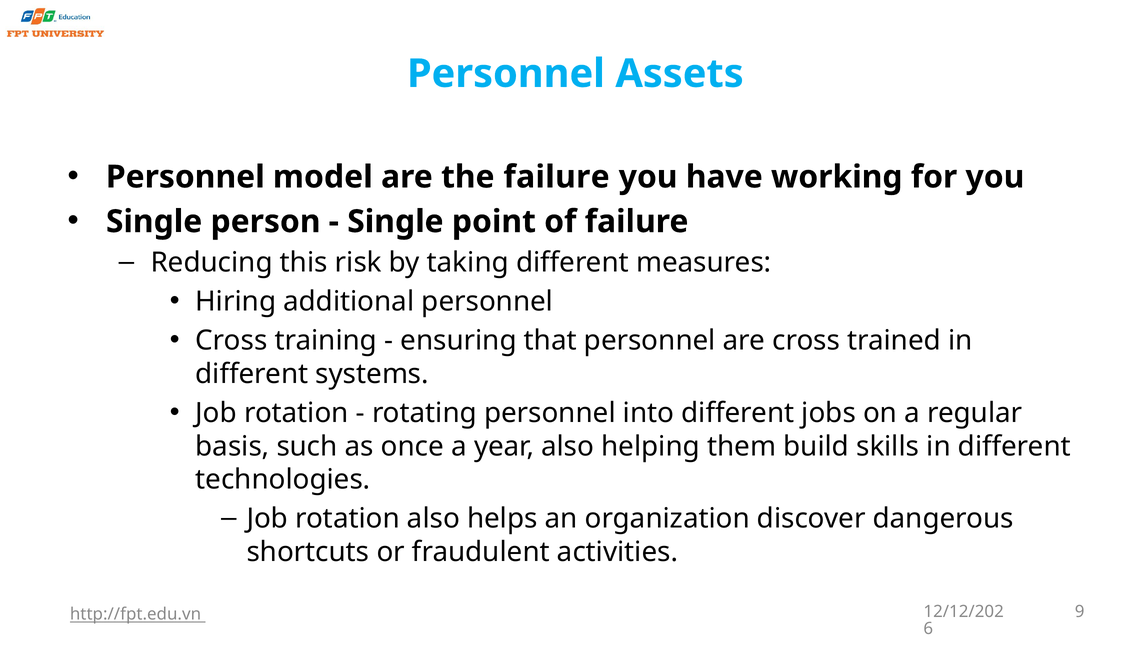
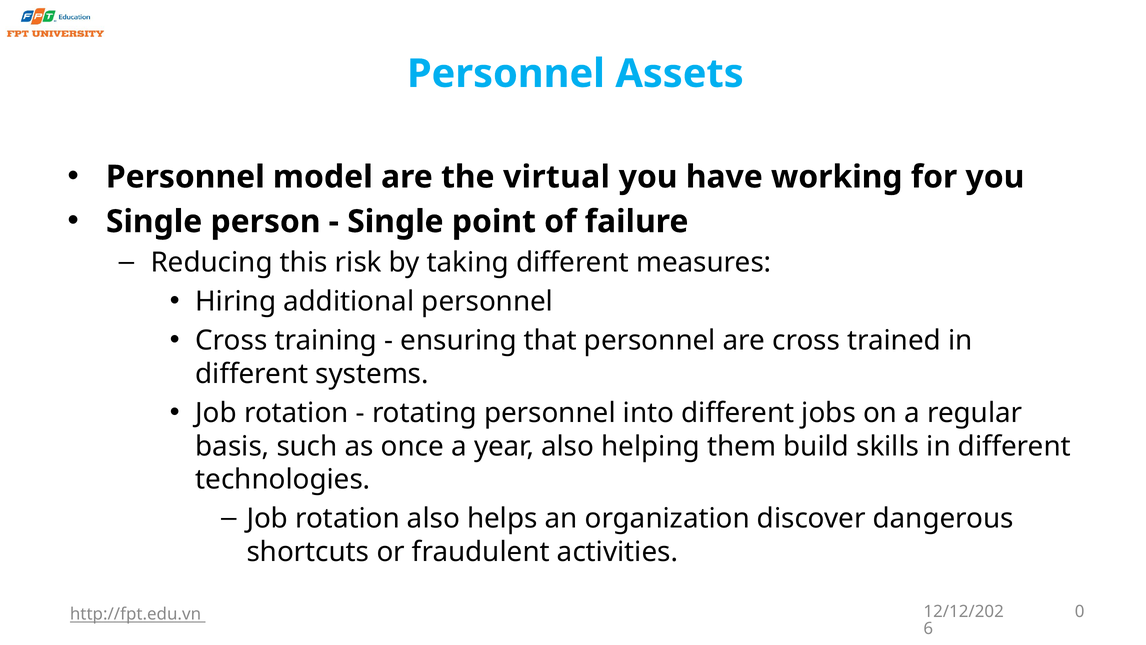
the failure: failure -> virtual
9: 9 -> 0
